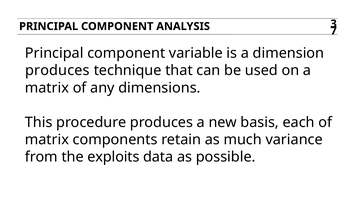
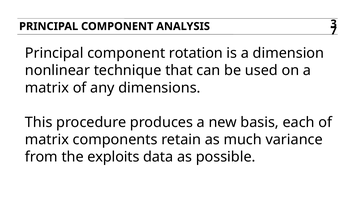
variable: variable -> rotation
produces at (57, 71): produces -> nonlinear
